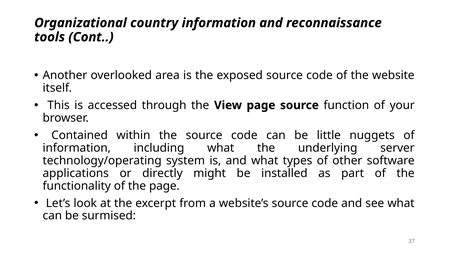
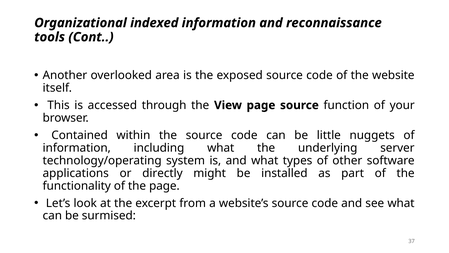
country: country -> indexed
